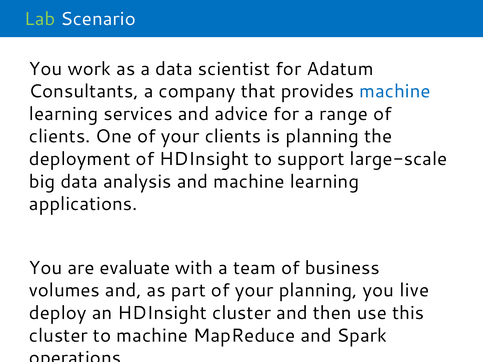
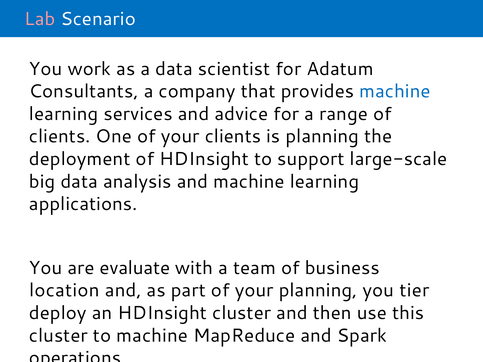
Lab colour: light green -> pink
volumes: volumes -> location
live: live -> tier
